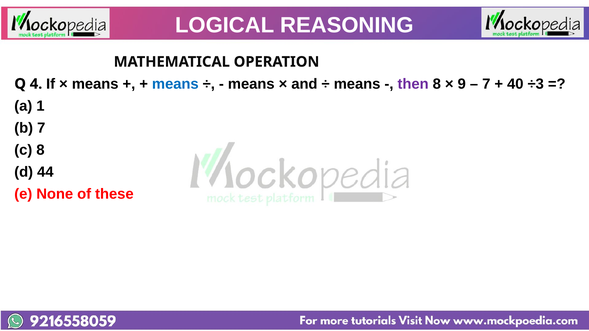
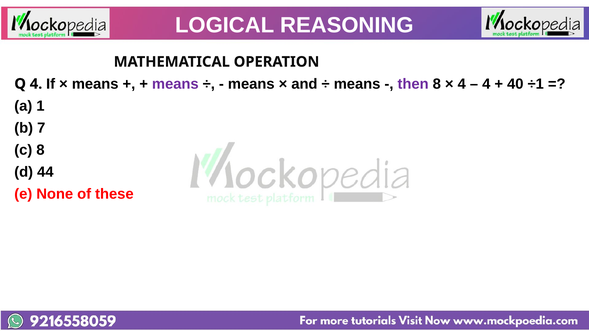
means at (175, 84) colour: blue -> purple
9 at (462, 84): 9 -> 4
7 at (486, 84): 7 -> 4
÷3: ÷3 -> ÷1
